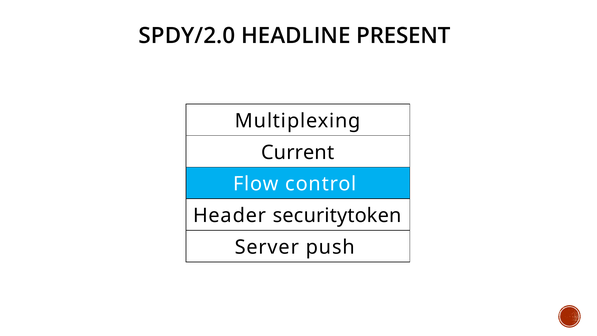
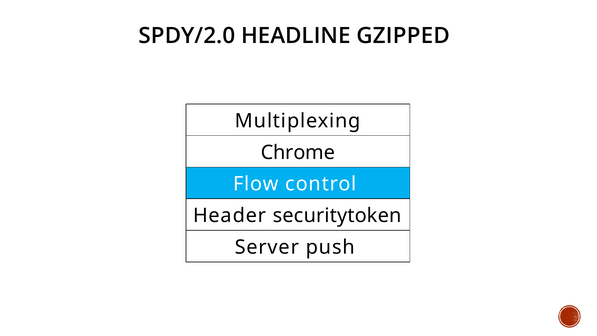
PRESENT: PRESENT -> GZIPPED
Current: Current -> Chrome
